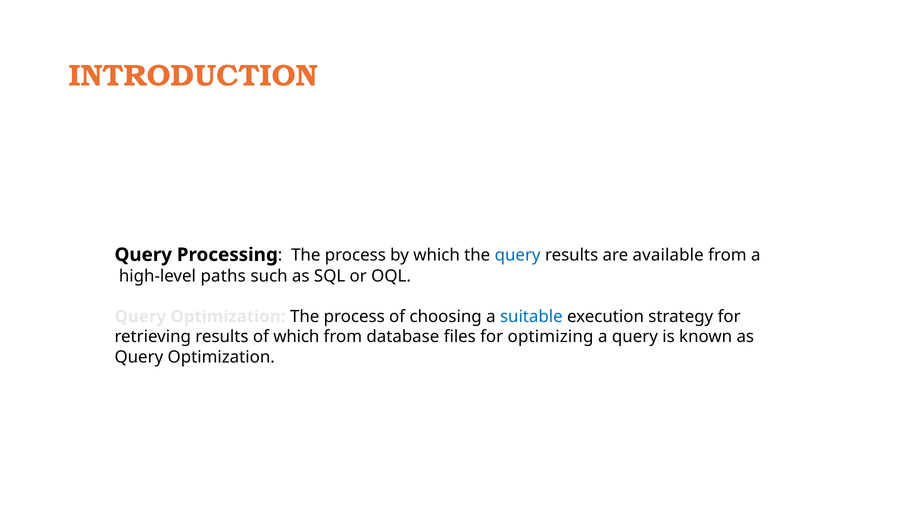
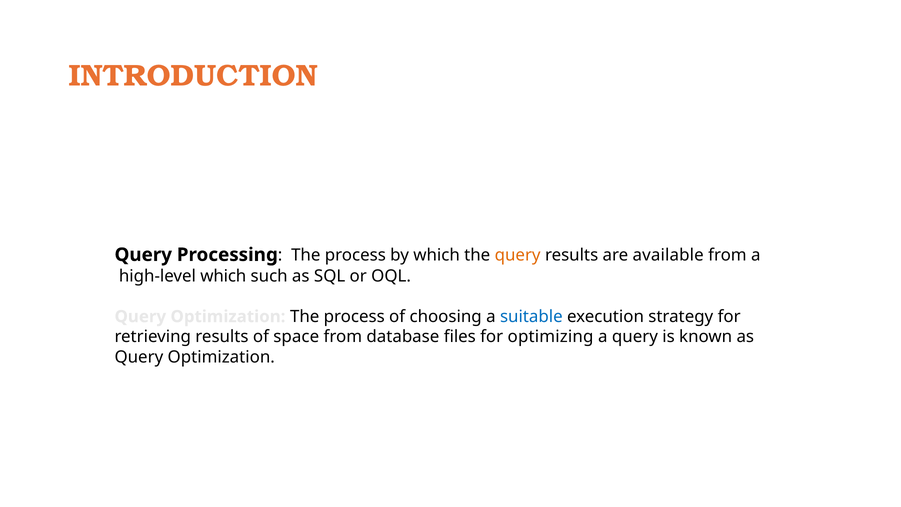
query at (518, 255) colour: blue -> orange
high-level paths: paths -> which
of which: which -> space
